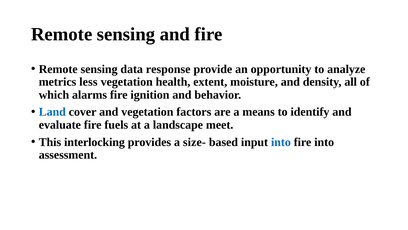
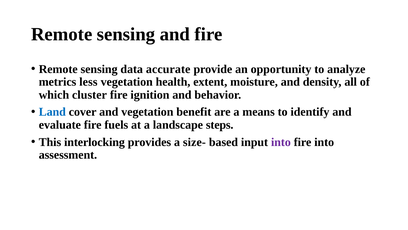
response: response -> accurate
alarms: alarms -> cluster
factors: factors -> benefit
meet: meet -> steps
into at (281, 142) colour: blue -> purple
